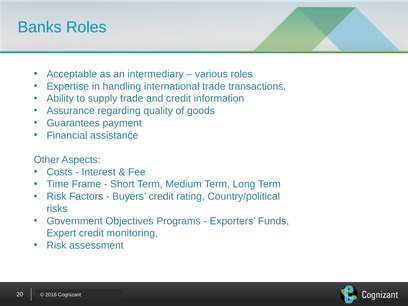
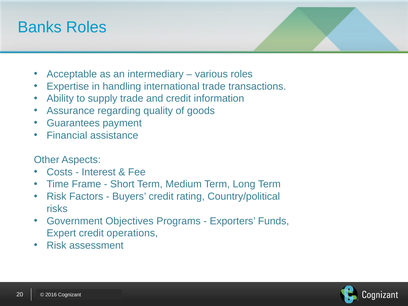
monitoring: monitoring -> operations
